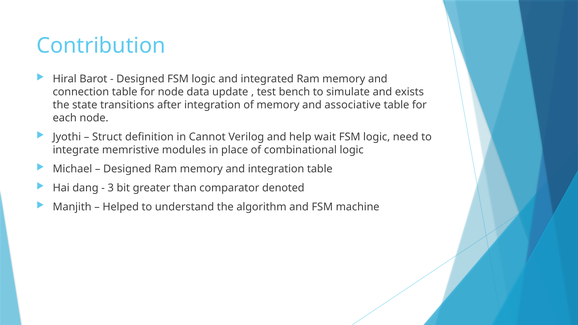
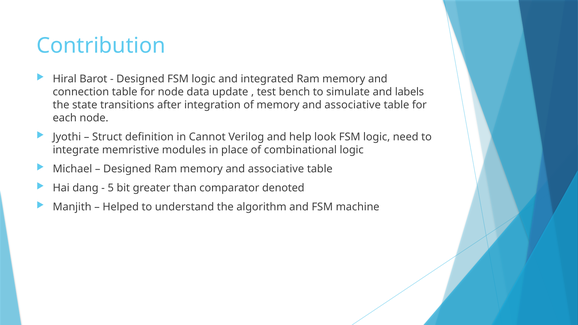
exists: exists -> labels
wait: wait -> look
Ram memory and integration: integration -> associative
3: 3 -> 5
